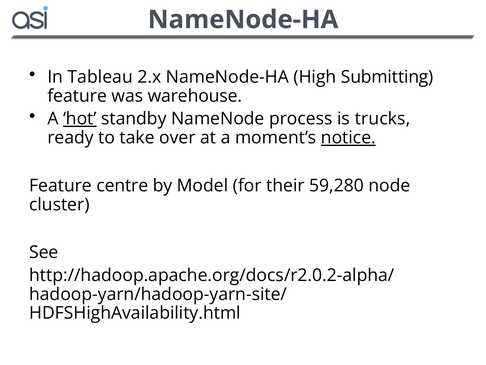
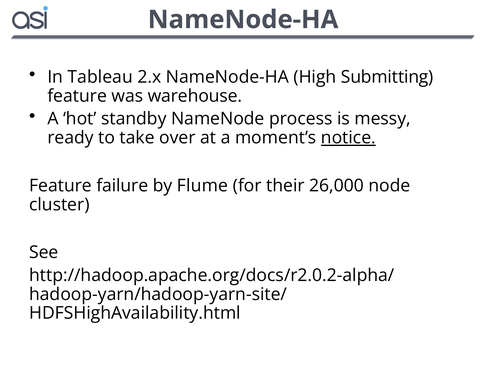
hot underline: present -> none
trucks: trucks -> messy
centre: centre -> failure
Model: Model -> Flume
59,280: 59,280 -> 26,000
